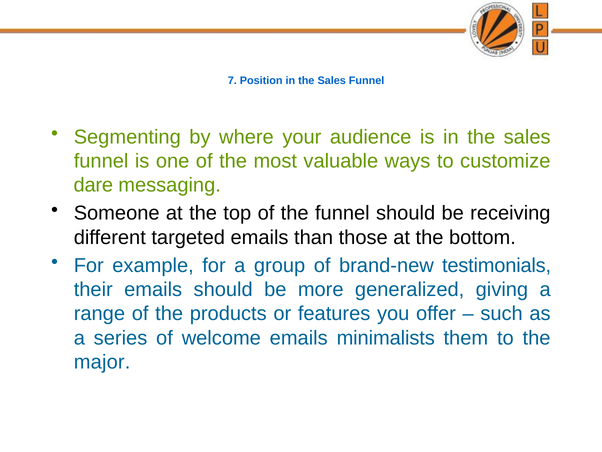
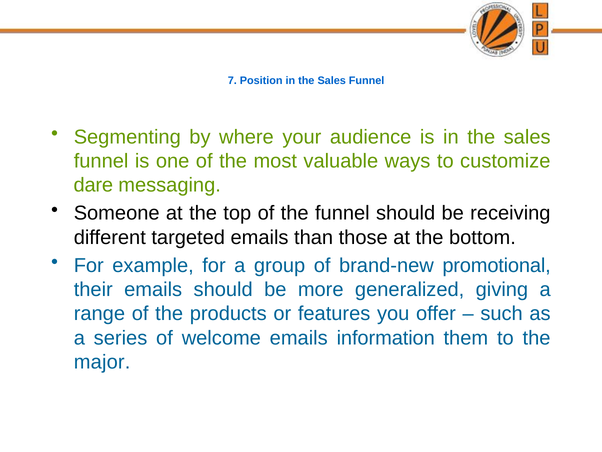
testimonials: testimonials -> promotional
minimalists: minimalists -> information
